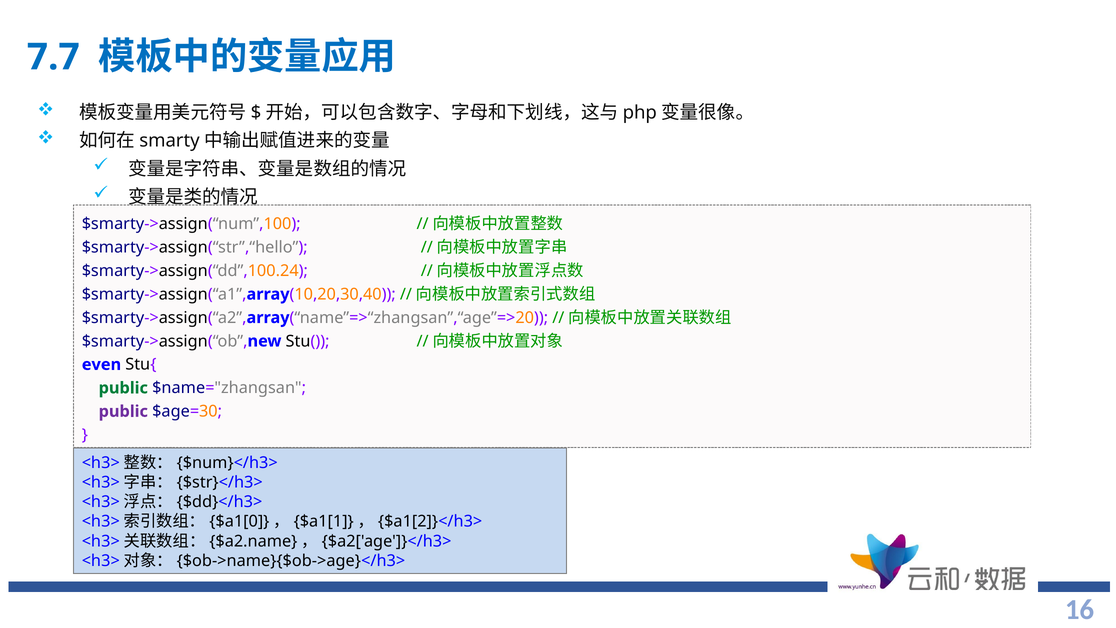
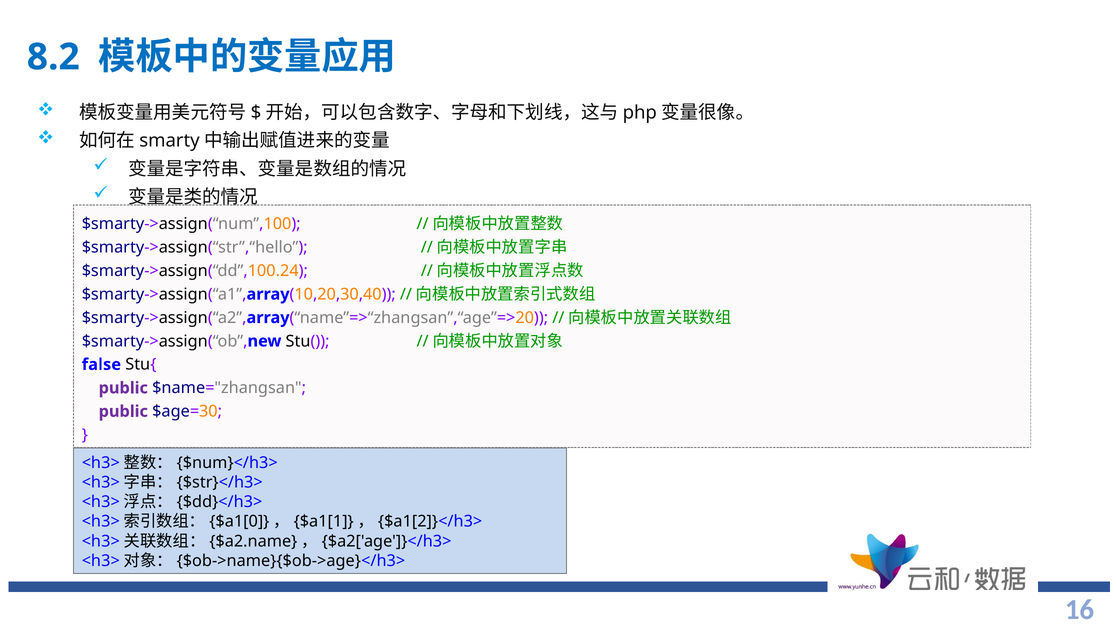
7.7: 7.7 -> 8.2
even: even -> false
public at (123, 388) colour: green -> purple
